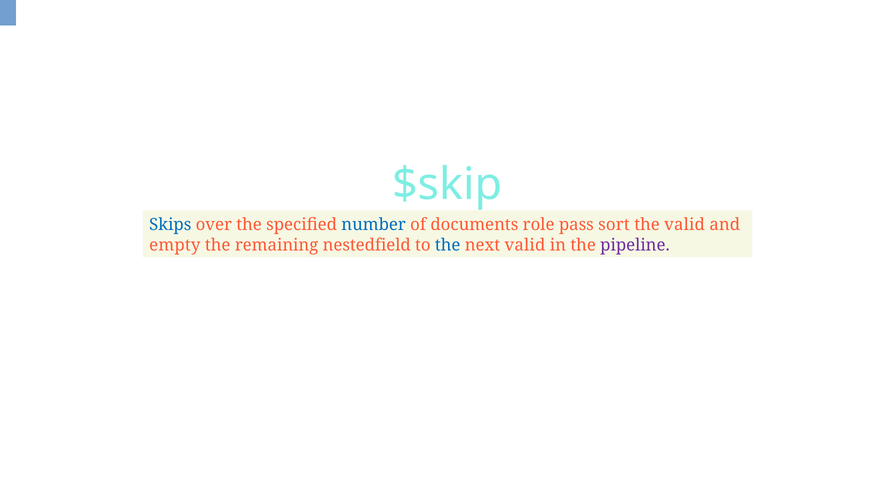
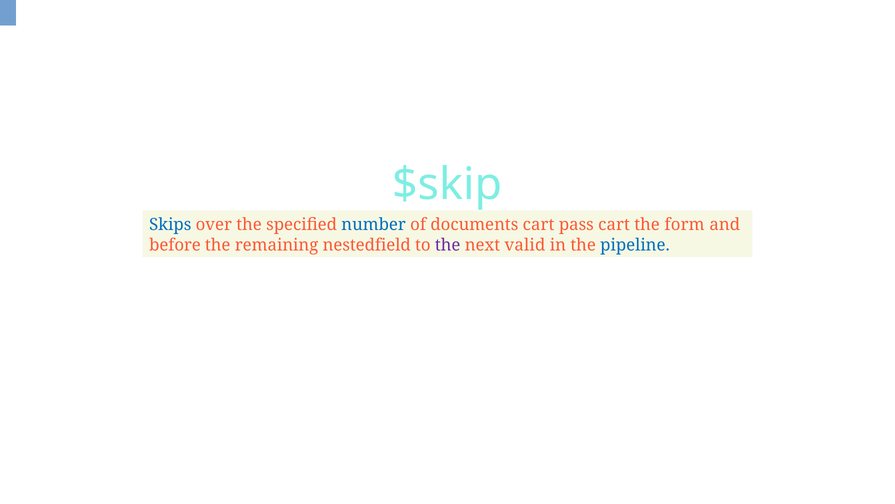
documents role: role -> cart
pass sort: sort -> cart
the valid: valid -> form
empty: empty -> before
the at (448, 245) colour: blue -> purple
pipeline colour: purple -> blue
